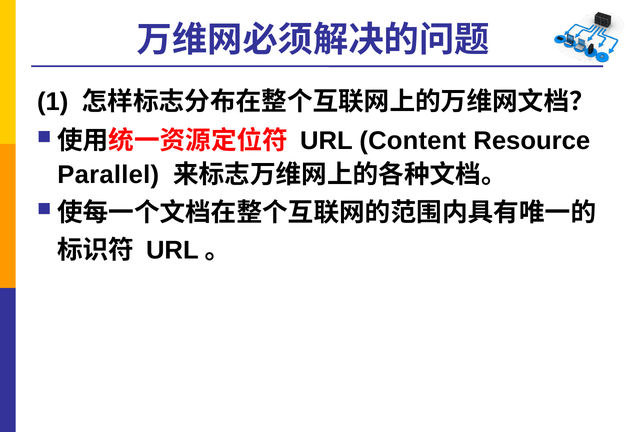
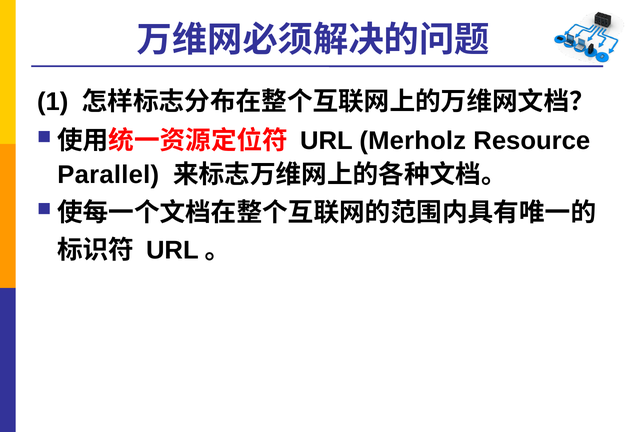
Content: Content -> Merholz
